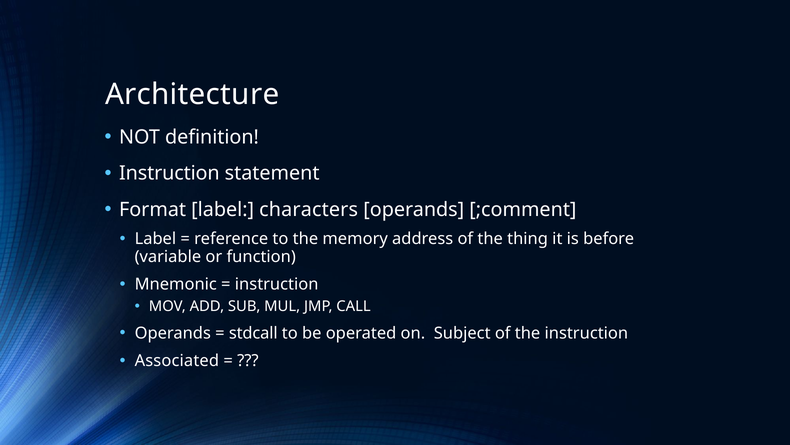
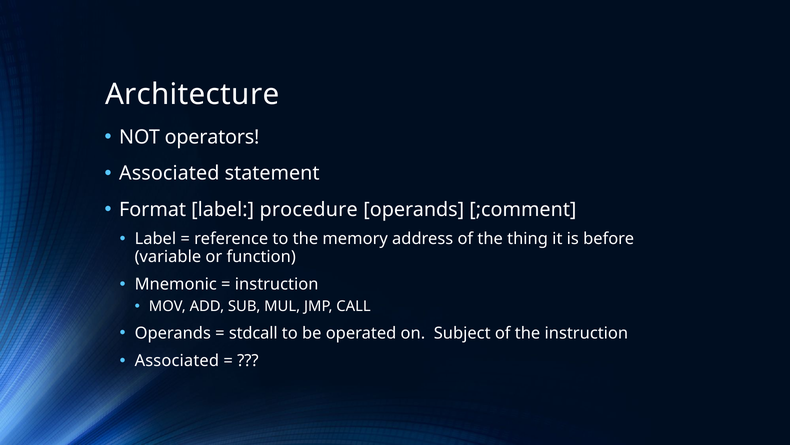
definition: definition -> operators
Instruction at (169, 173): Instruction -> Associated
characters: characters -> procedure
